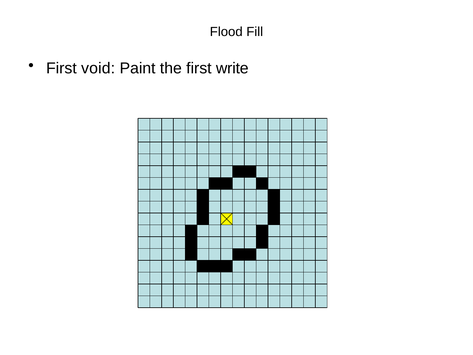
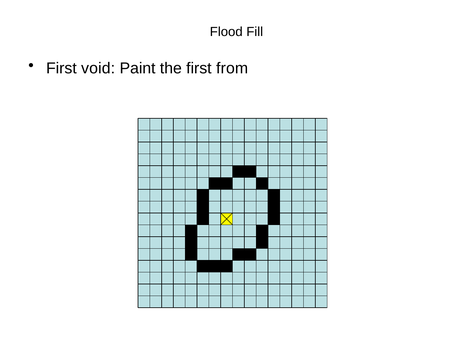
write: write -> from
